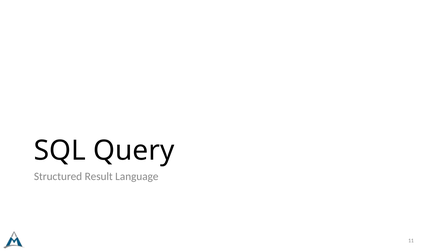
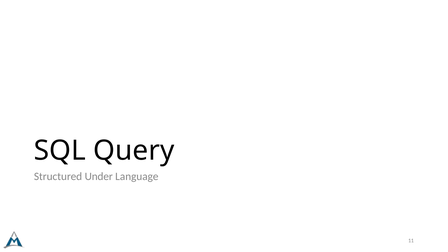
Result: Result -> Under
